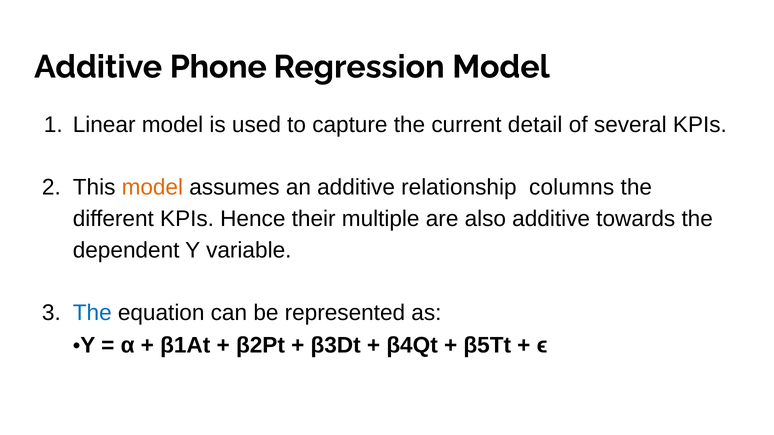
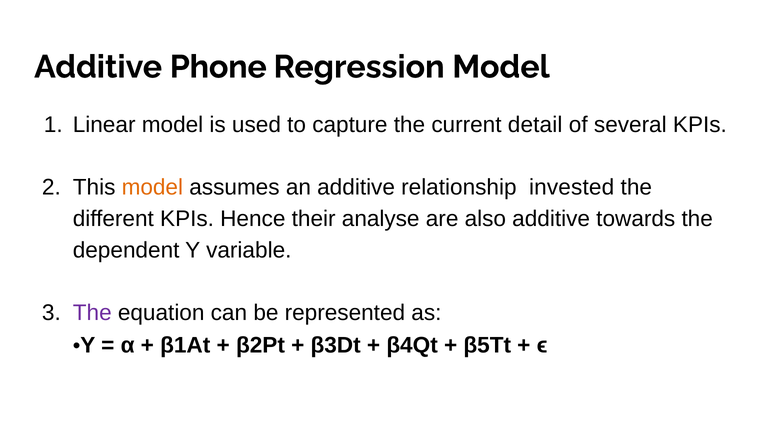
columns: columns -> invested
multiple: multiple -> analyse
The at (92, 313) colour: blue -> purple
